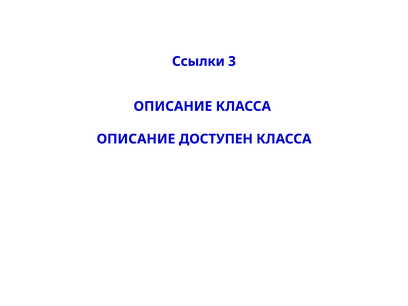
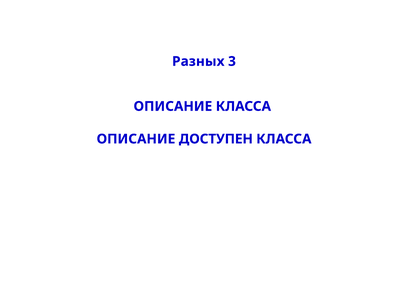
Ссылки: Ссылки -> Разных
